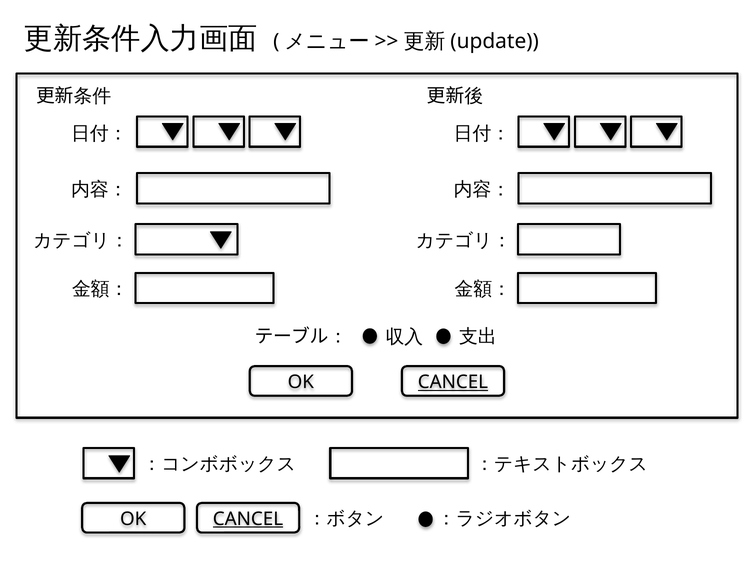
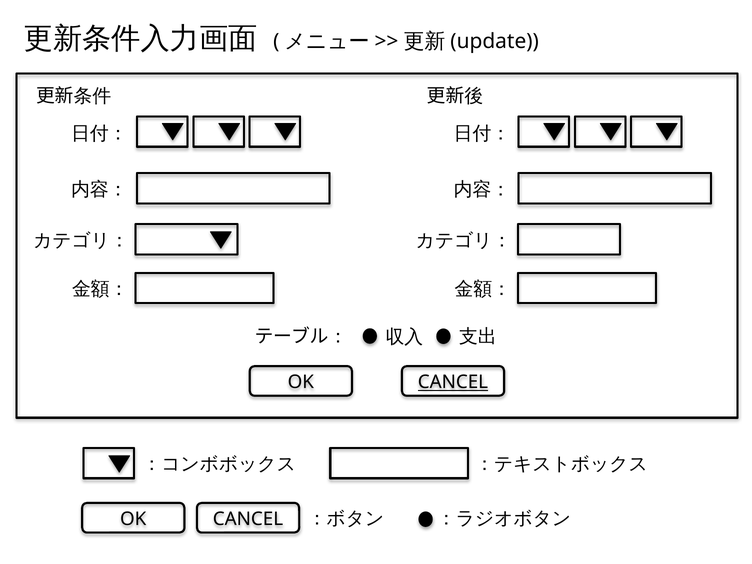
CANCEL at (248, 519) underline: present -> none
